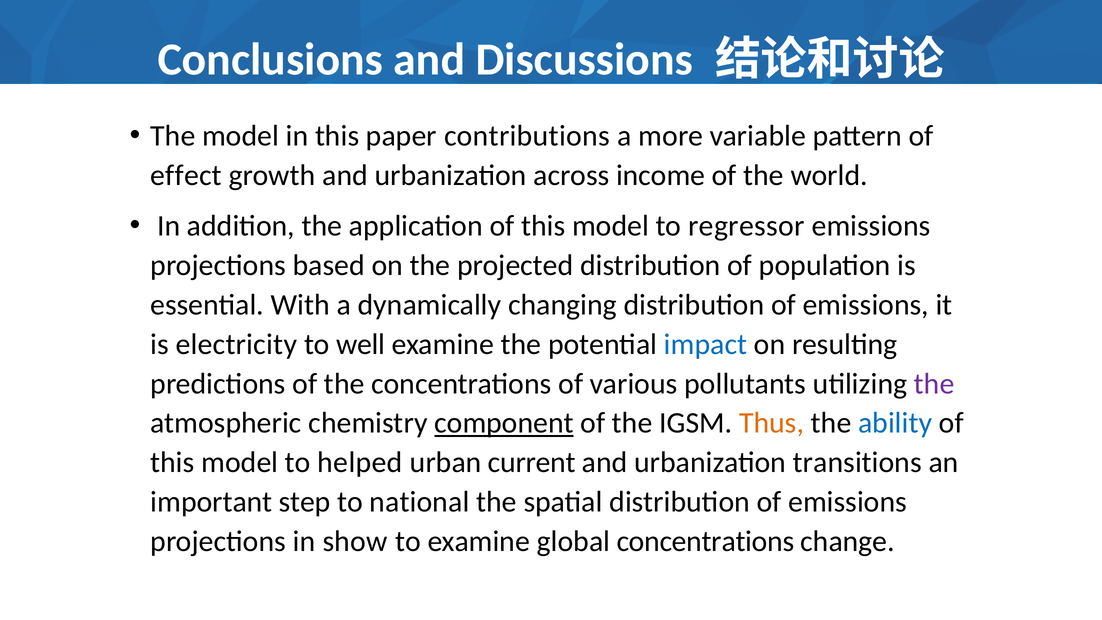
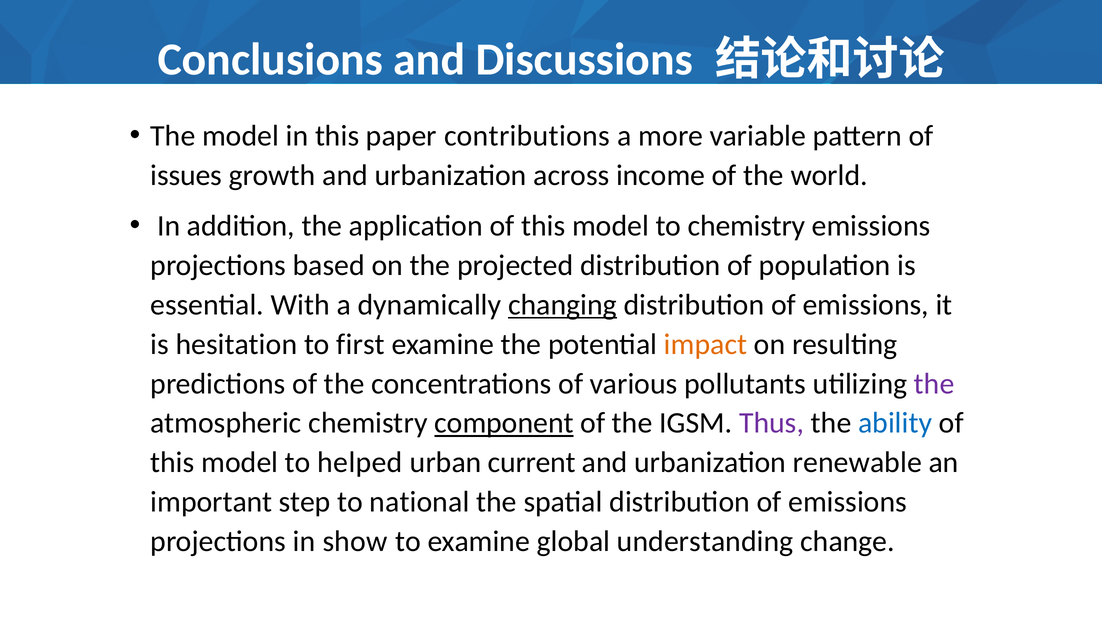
effect: effect -> issues
to regressor: regressor -> chemistry
changing underline: none -> present
electricity: electricity -> hesitation
well: well -> first
impact colour: blue -> orange
Thus colour: orange -> purple
transitions: transitions -> renewable
global concentrations: concentrations -> understanding
